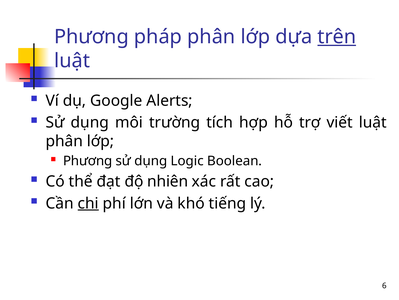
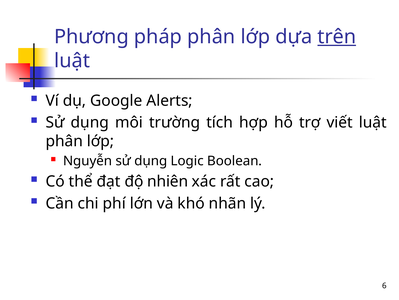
Phương at (88, 161): Phương -> Nguyễn
chi underline: present -> none
tiếng: tiếng -> nhãn
